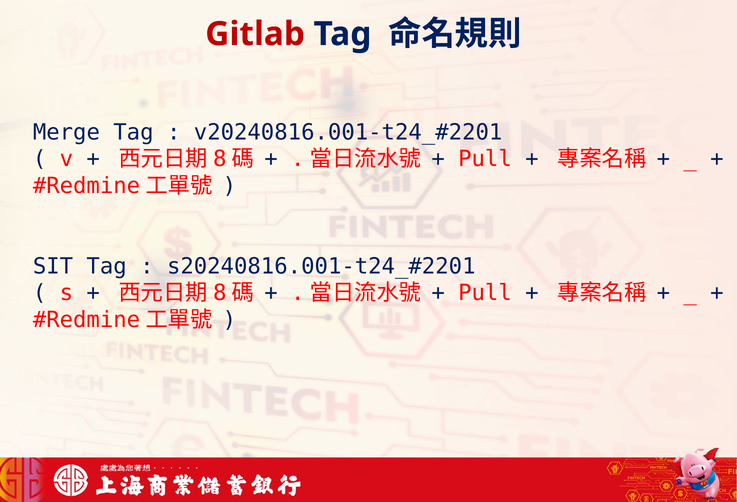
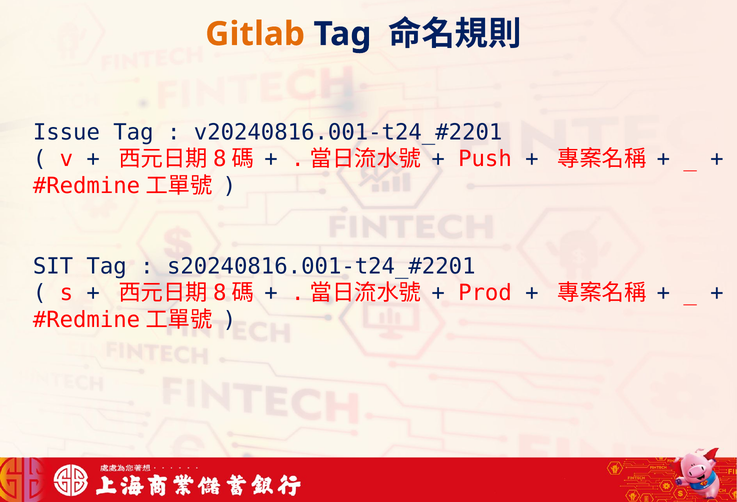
Gitlab colour: red -> orange
Merge: Merge -> Issue
Pull at (485, 159): Pull -> Push
Pull at (485, 293): Pull -> Prod
